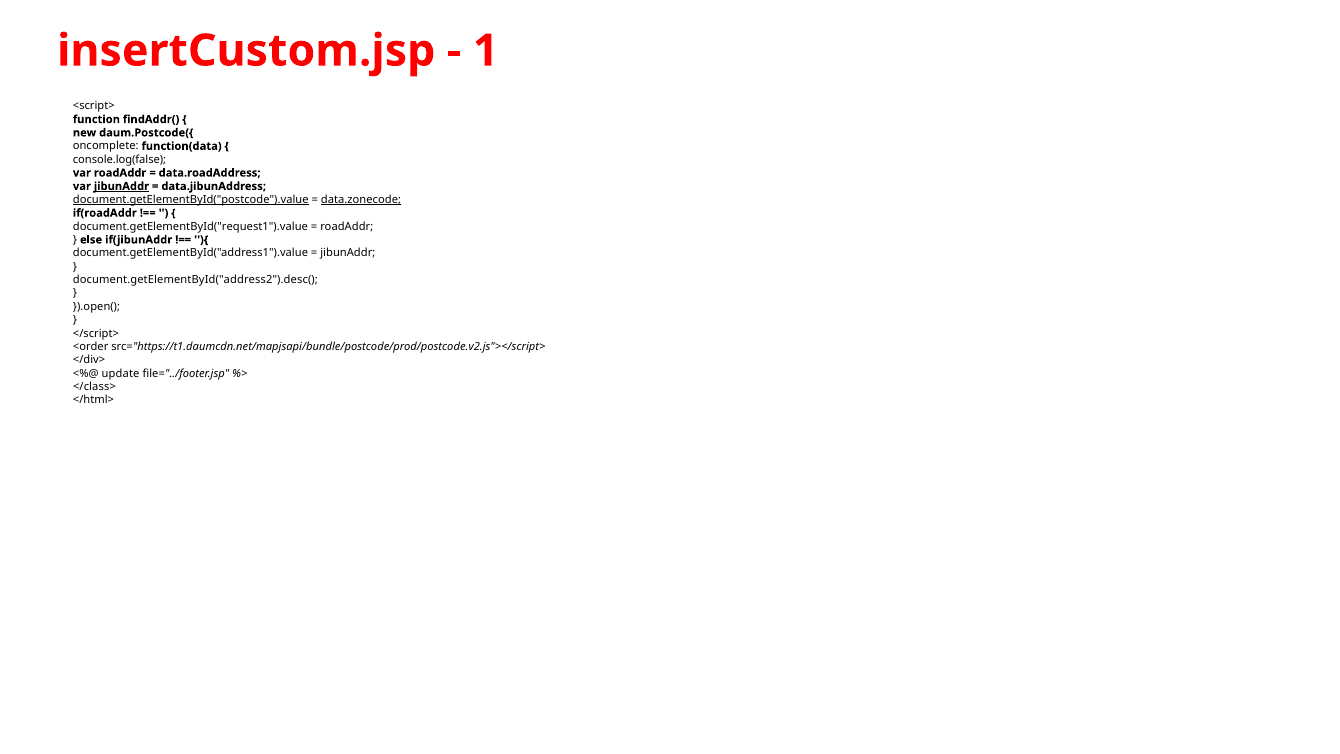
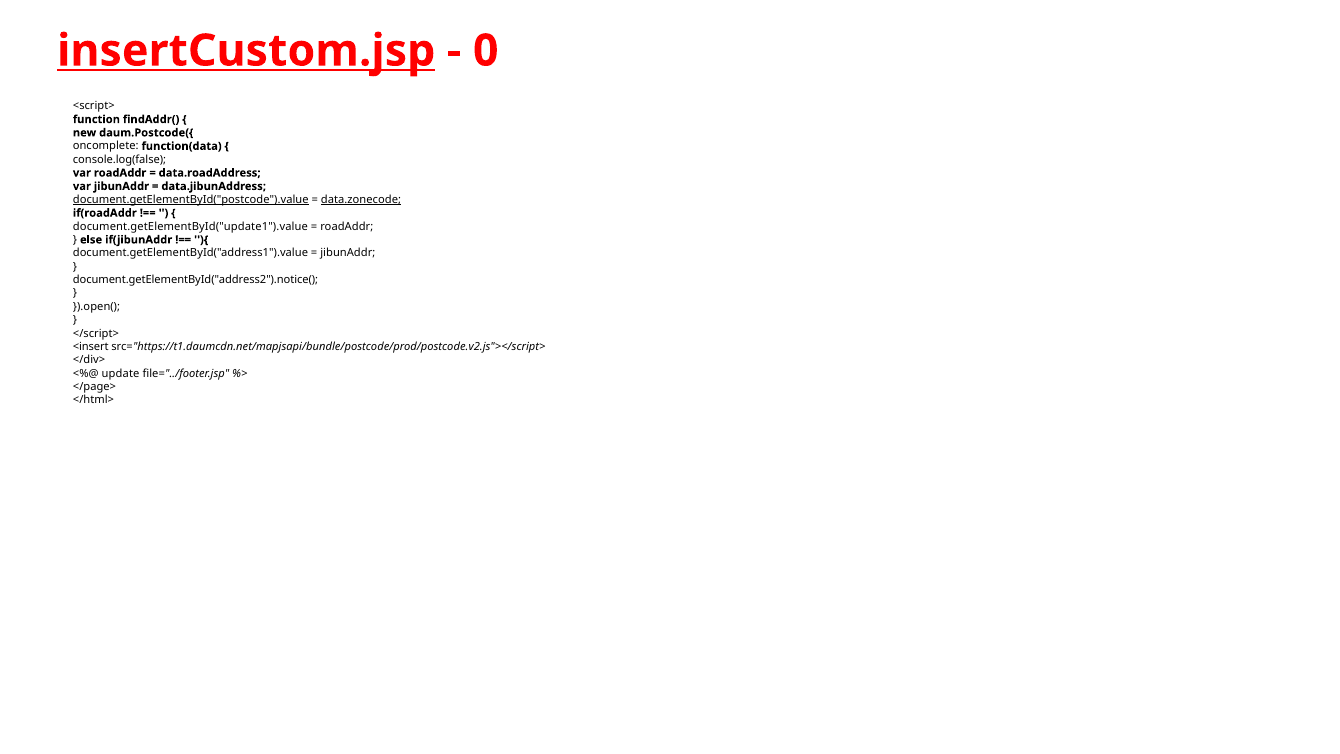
insertCustom.jsp underline: none -> present
1: 1 -> 0
jibunAddr at (121, 186) underline: present -> none
document.getElementById("request1").value: document.getElementById("request1").value -> document.getElementById("update1").value
document.getElementById("address2").desc(: document.getElementById("address2").desc( -> document.getElementById("address2").notice(
<order: <order -> <insert
</class>: </class> -> </page>
